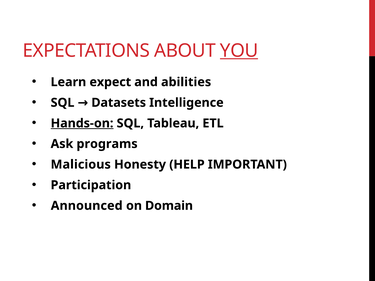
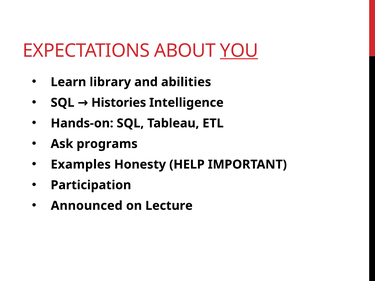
expect: expect -> library
Datasets: Datasets -> Histories
Hands-on underline: present -> none
Malicious: Malicious -> Examples
Domain: Domain -> Lecture
